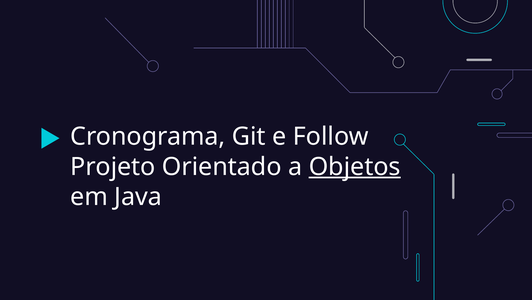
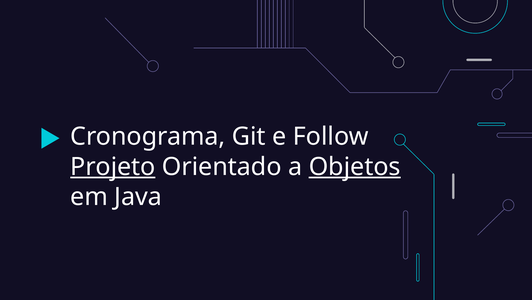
Projeto underline: none -> present
